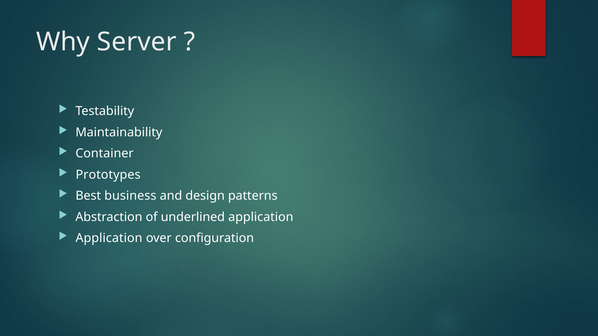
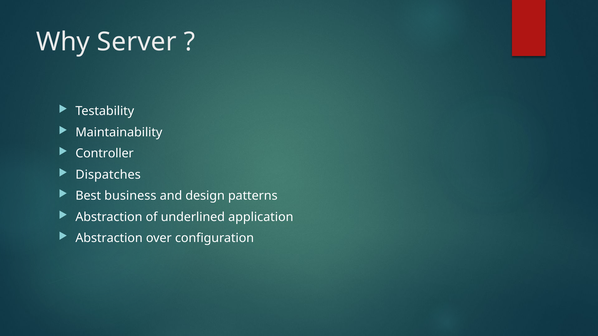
Container: Container -> Controller
Prototypes: Prototypes -> Dispatches
Application at (109, 238): Application -> Abstraction
